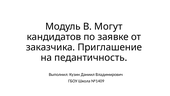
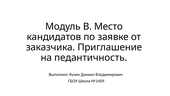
Могут: Могут -> Место
